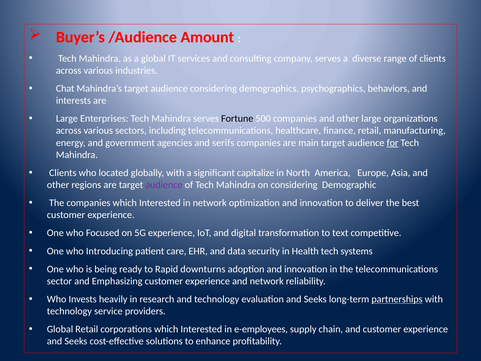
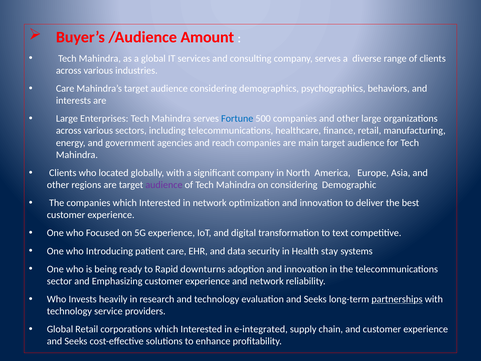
Chat at (65, 89): Chat -> Care
Fortune colour: black -> blue
serifs: serifs -> reach
for underline: present -> none
significant capitalize: capitalize -> company
Health tech: tech -> stay
e-employees: e-employees -> e-integrated
